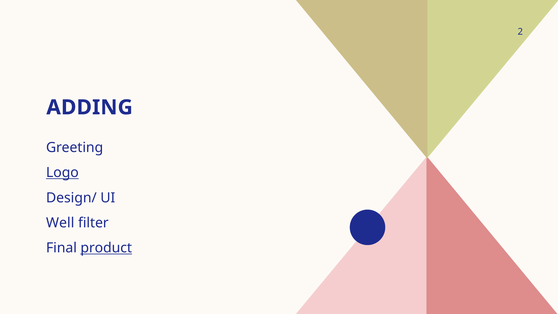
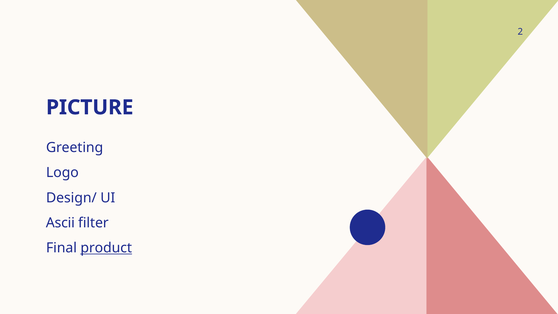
ADDING: ADDING -> PICTURE
Logo underline: present -> none
Well: Well -> Ascii
